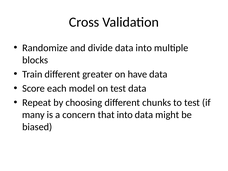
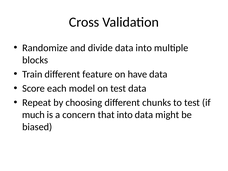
greater: greater -> feature
many: many -> much
